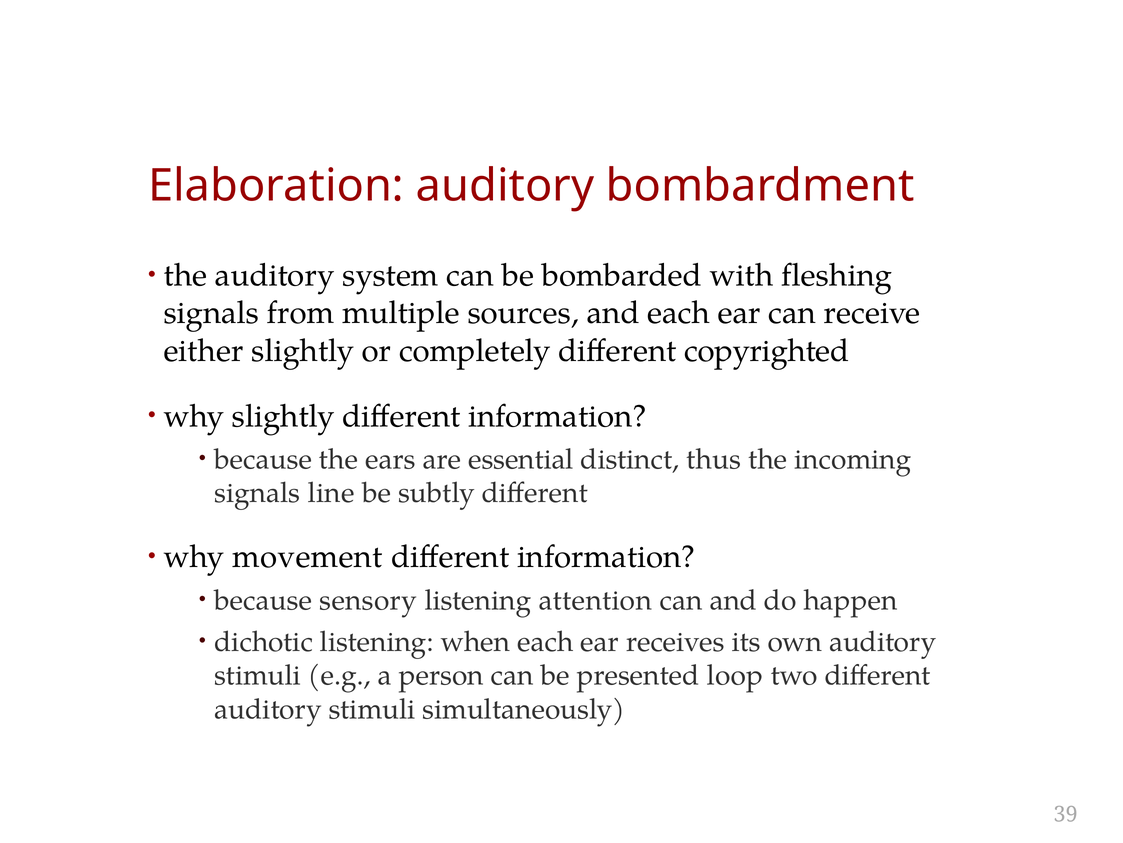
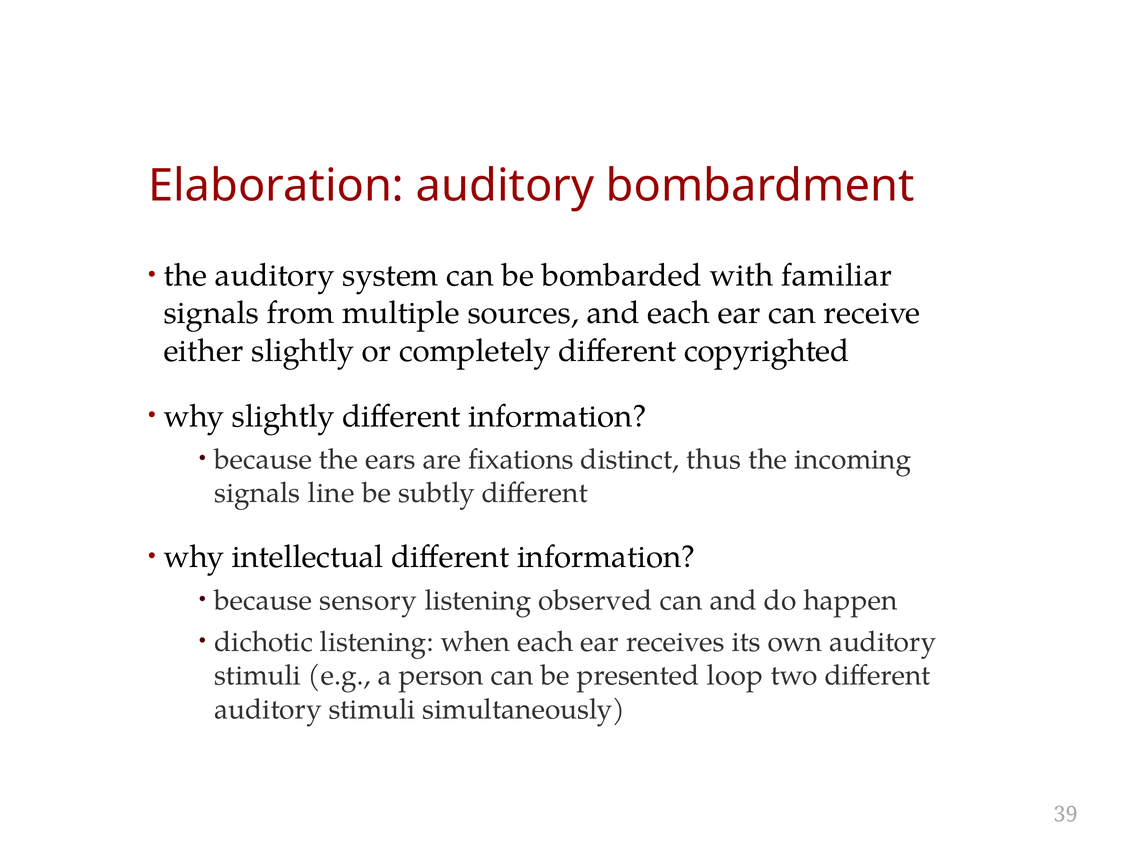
fleshing: fleshing -> familiar
essential: essential -> fixations
movement: movement -> intellectual
attention: attention -> observed
